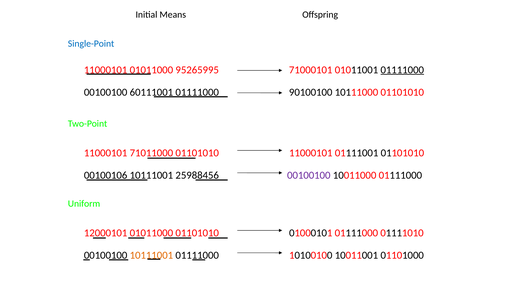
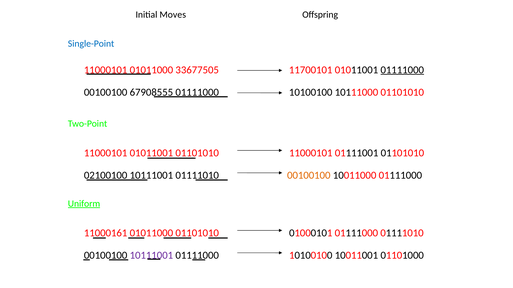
Means: Means -> Moves
95265995: 95265995 -> 33677505
71000101: 71000101 -> 11700101
60111001: 60111001 -> 67908555
90100100 at (311, 92): 90100100 -> 10100100
11000101 71011000: 71011000 -> 01011001
00100106: 00100106 -> 02100100
10111001 25988456: 25988456 -> 01111010
00100100 at (309, 176) colour: purple -> orange
Uniform underline: none -> present
12000101: 12000101 -> 11000161
10111001 at (151, 256) colour: orange -> purple
